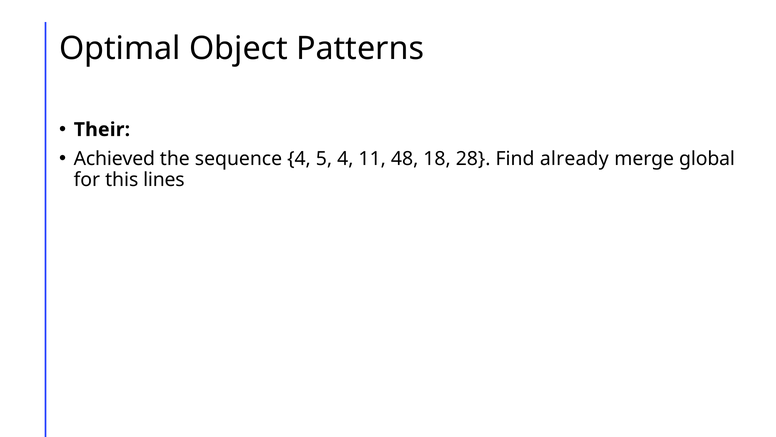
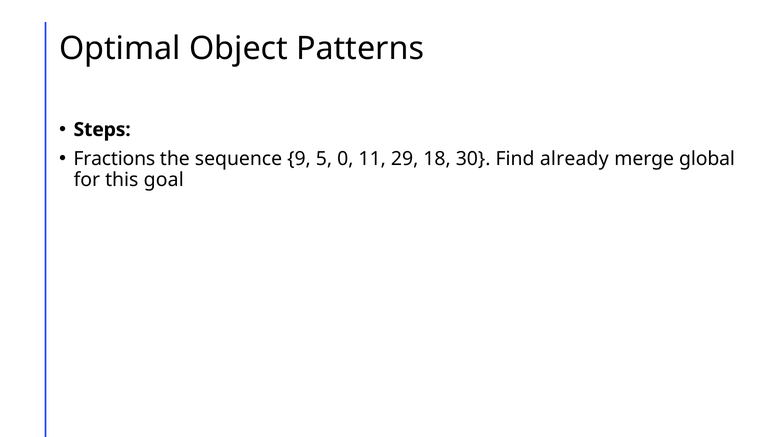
Their: Their -> Steps
Achieved: Achieved -> Fractions
sequence 4: 4 -> 9
5 4: 4 -> 0
48: 48 -> 29
28: 28 -> 30
lines: lines -> goal
